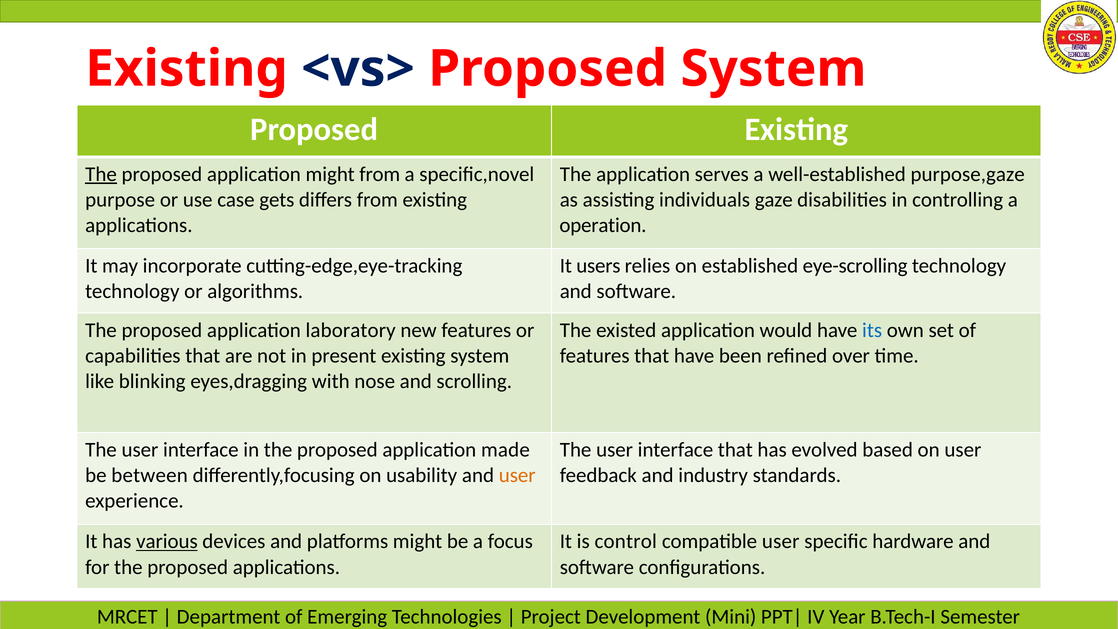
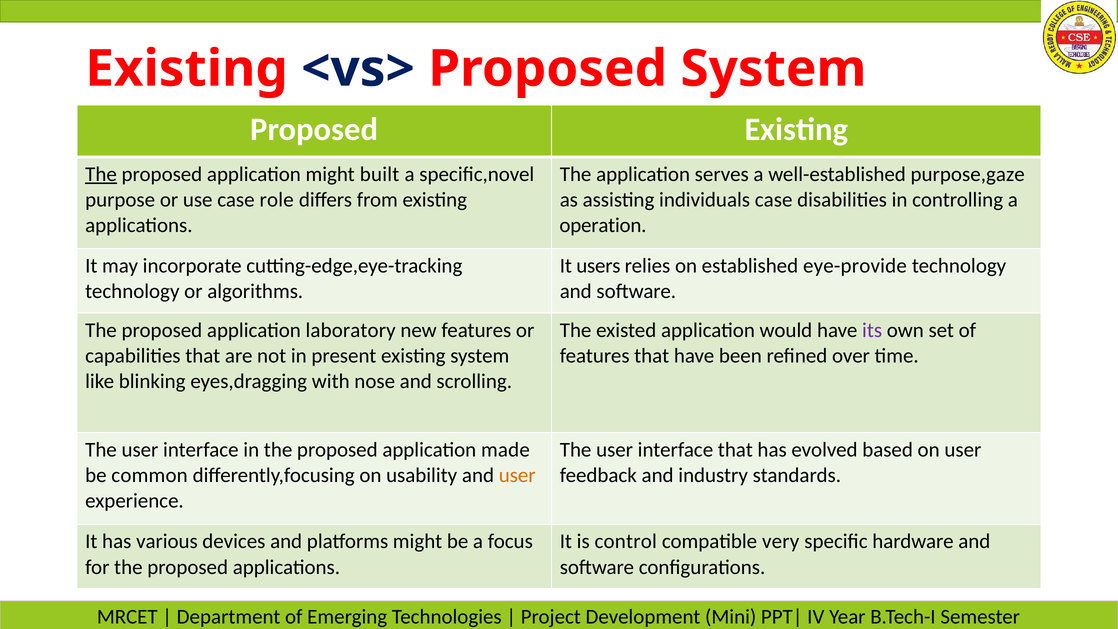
might from: from -> built
gets: gets -> role
individuals gaze: gaze -> case
eye-scrolling: eye-scrolling -> eye-provide
its colour: blue -> purple
between: between -> common
various underline: present -> none
compatible user: user -> very
